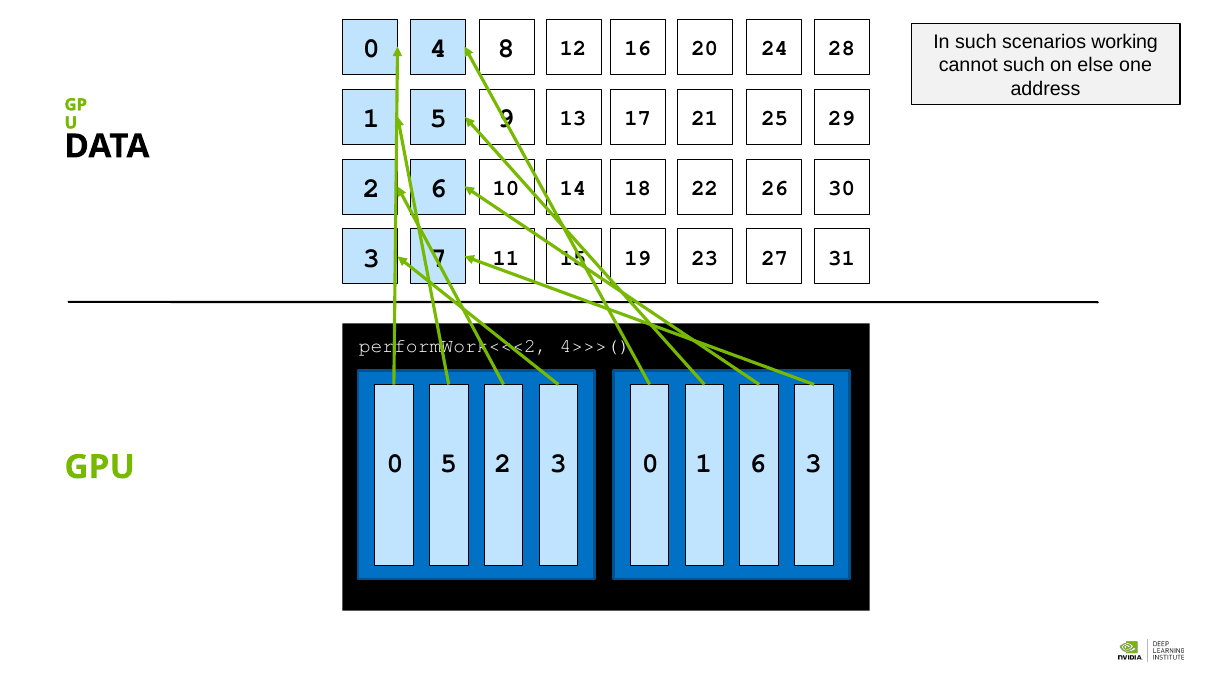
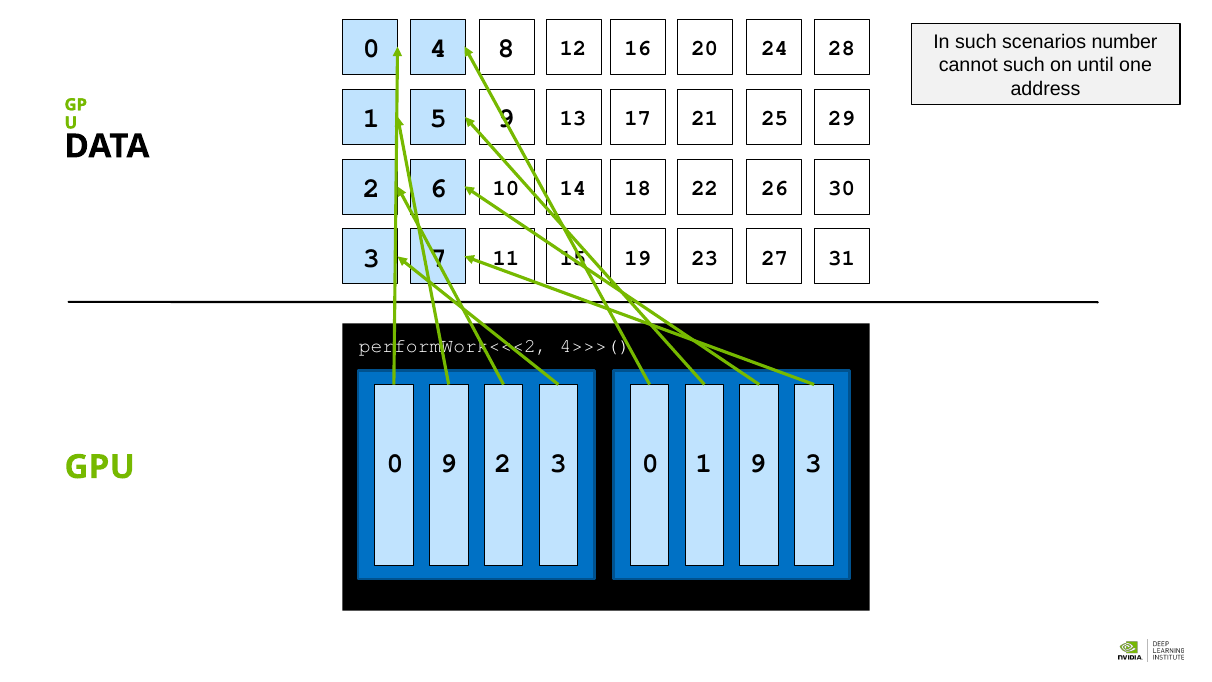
working: working -> number
else: else -> until
0 5: 5 -> 9
1 6: 6 -> 9
